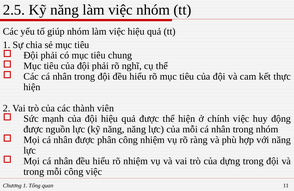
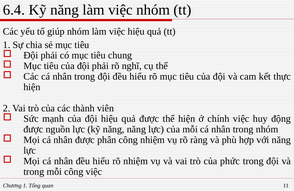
2.5: 2.5 -> 6.4
dựng: dựng -> phức
